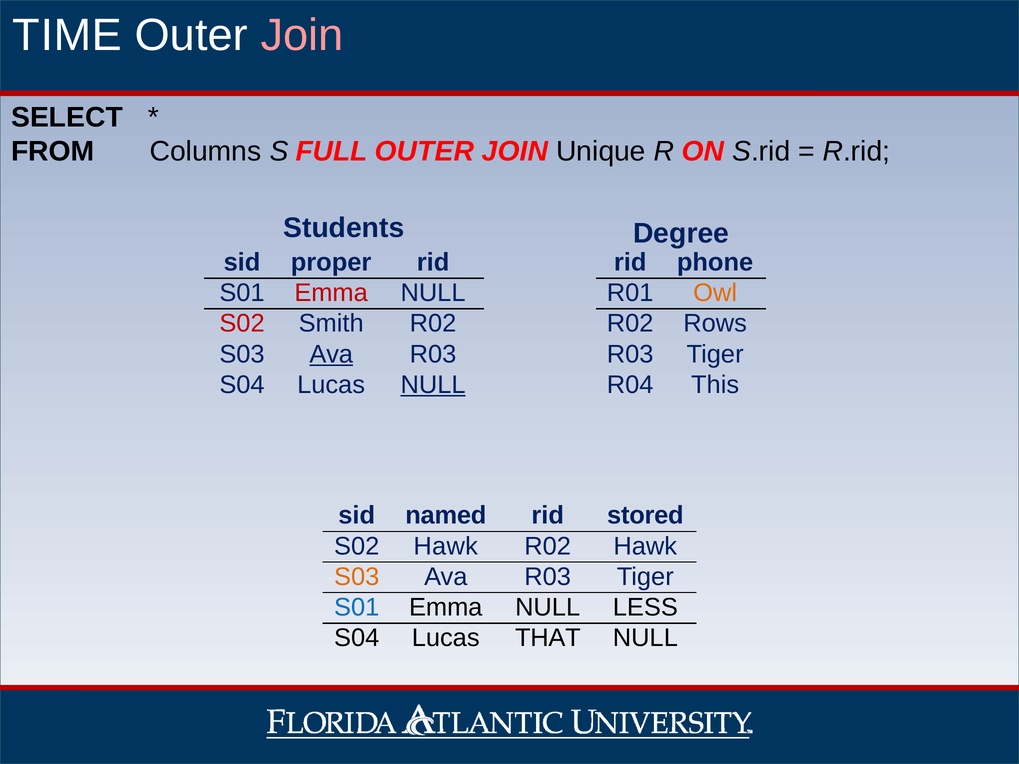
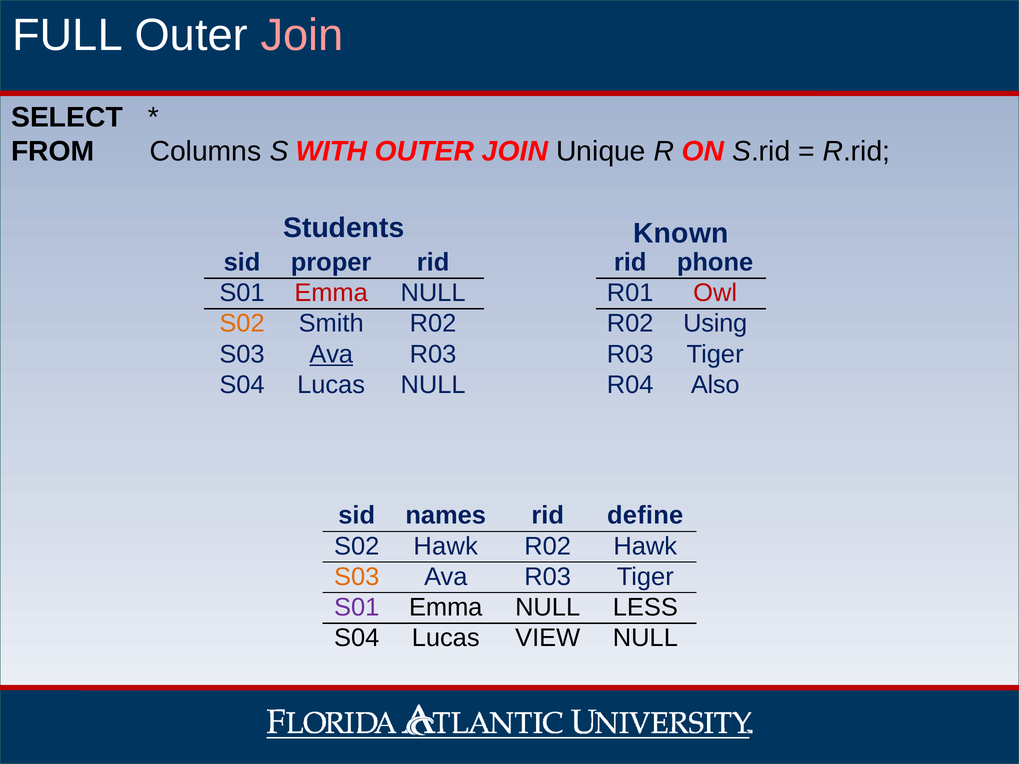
TIME: TIME -> FULL
FULL: FULL -> WITH
Degree: Degree -> Known
Owl colour: orange -> red
S02 at (242, 324) colour: red -> orange
Rows: Rows -> Using
NULL at (433, 385) underline: present -> none
This: This -> Also
named: named -> names
stored: stored -> define
S01 at (357, 608) colour: blue -> purple
THAT: THAT -> VIEW
